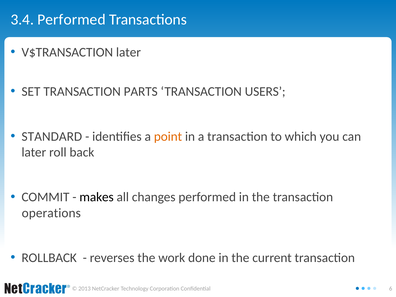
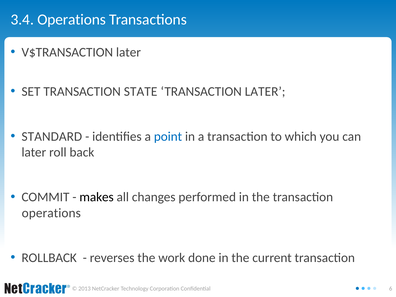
3.4 Performed: Performed -> Operations
PARTS: PARTS -> STATE
TRANSACTION USERS: USERS -> LATER
point colour: orange -> blue
